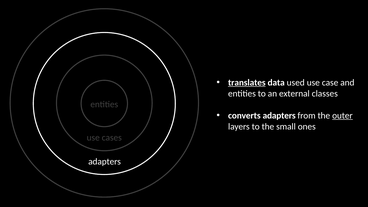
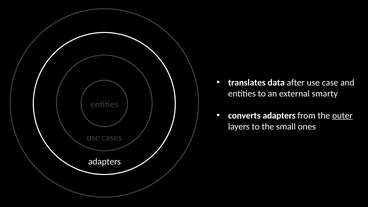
translates underline: present -> none
used: used -> after
classes: classes -> smarty
